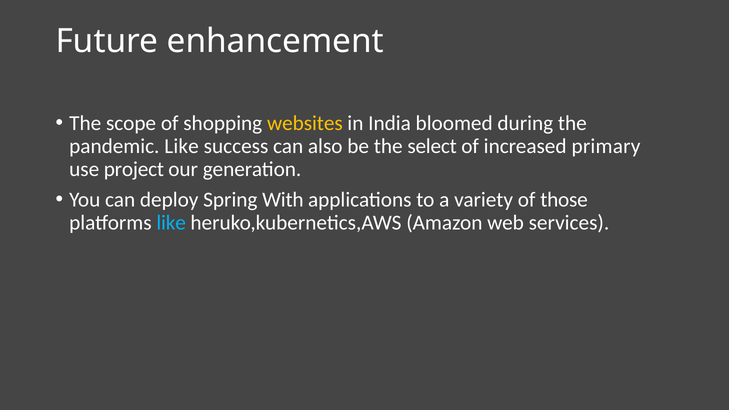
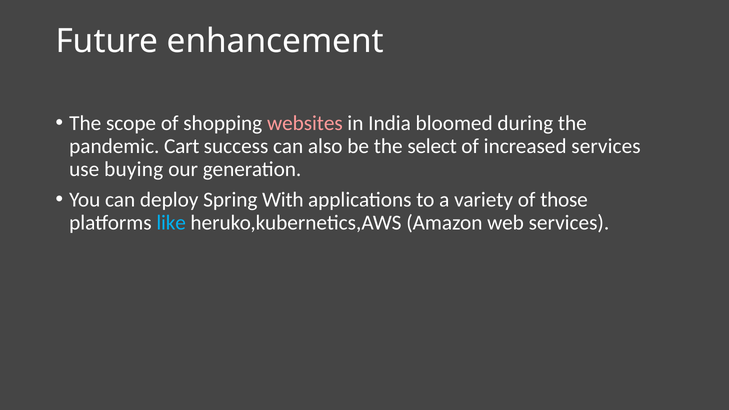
websites colour: yellow -> pink
pandemic Like: Like -> Cart
increased primary: primary -> services
project: project -> buying
